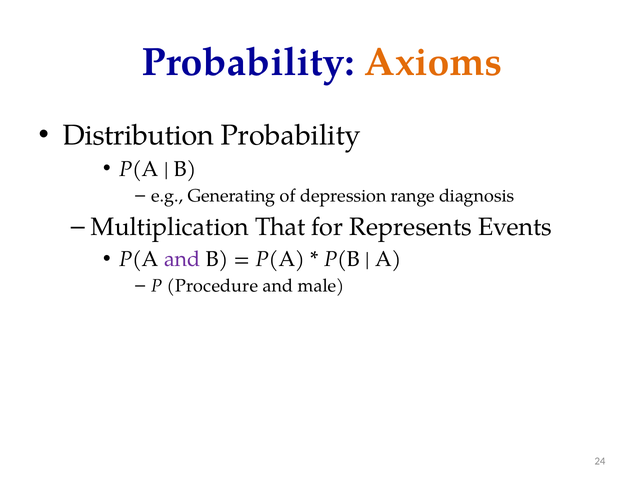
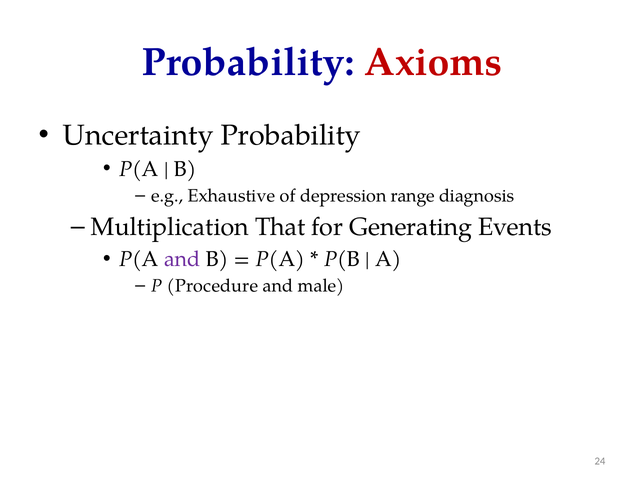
Axioms colour: orange -> red
Distribution: Distribution -> Uncertainty
Generating: Generating -> Exhaustive
Represents: Represents -> Generating
